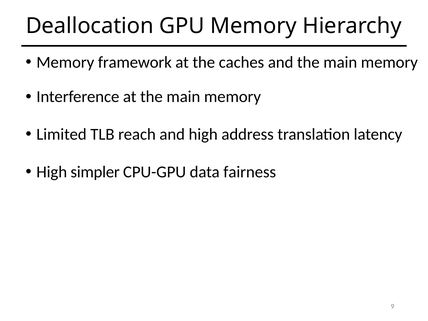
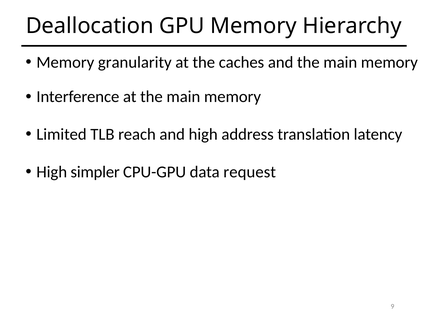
framework: framework -> granularity
fairness: fairness -> request
